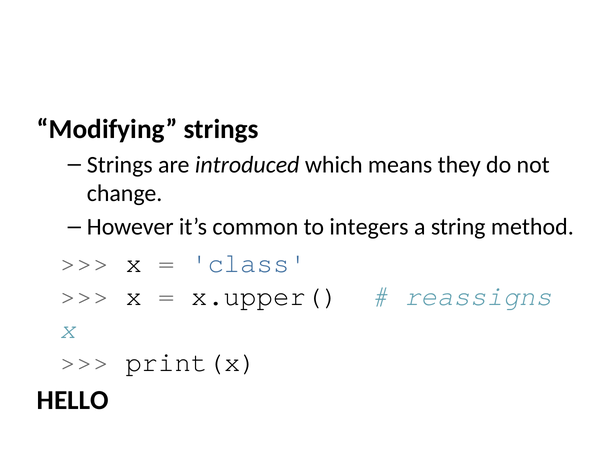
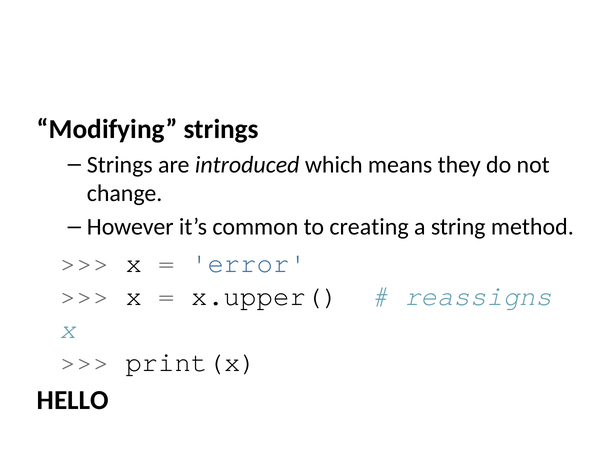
integers: integers -> creating
class: class -> error
